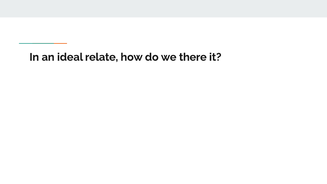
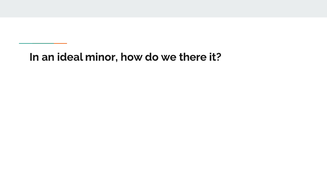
relate: relate -> minor
